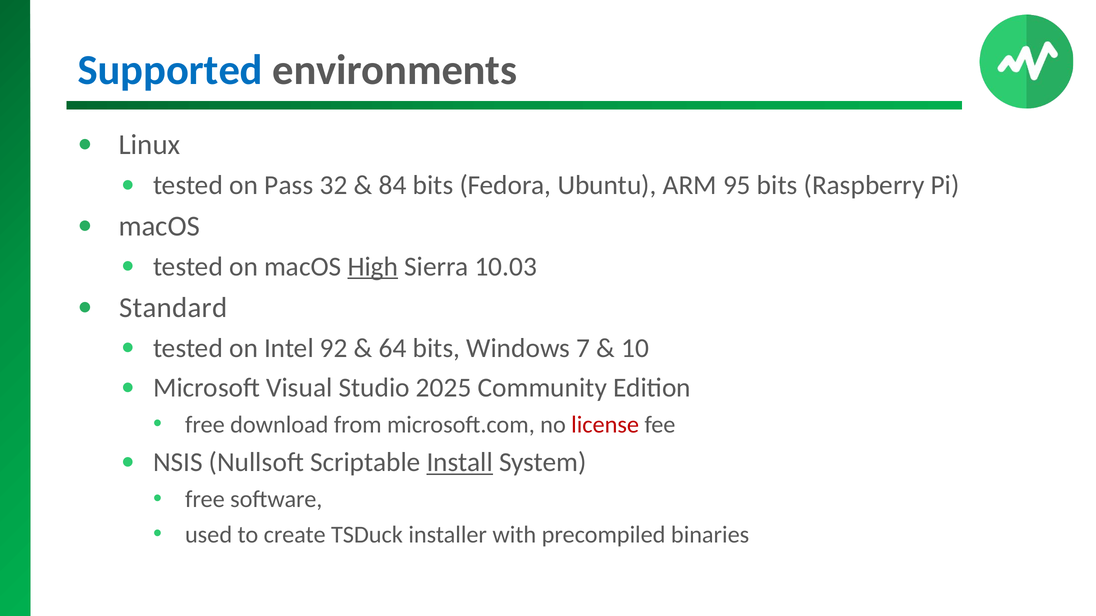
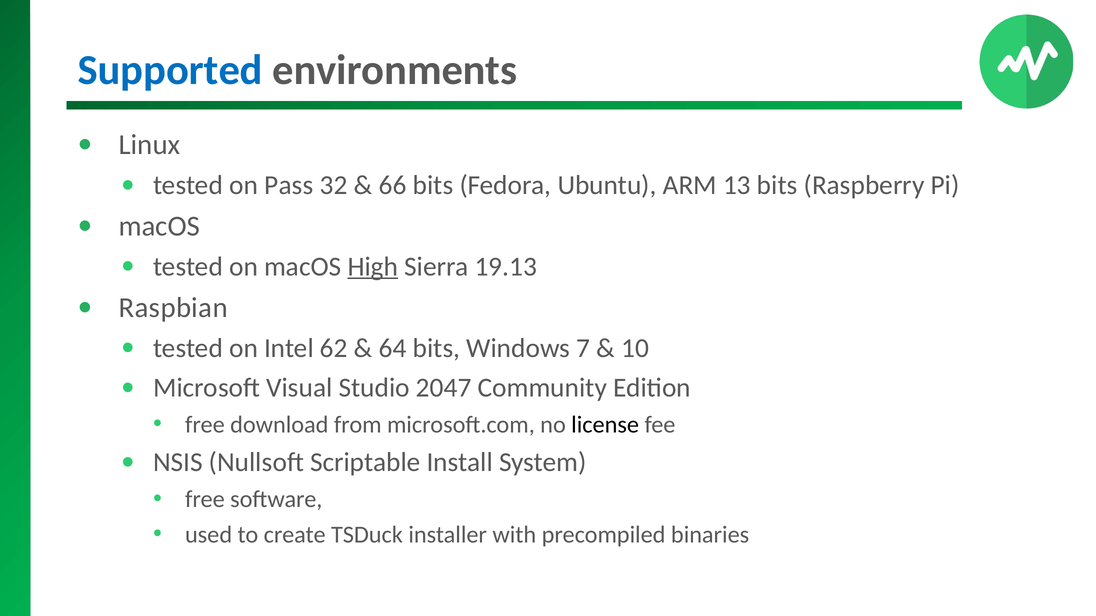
84: 84 -> 66
95: 95 -> 13
10.03: 10.03 -> 19.13
Standard: Standard -> Raspbian
92: 92 -> 62
2025: 2025 -> 2047
license colour: red -> black
Install underline: present -> none
